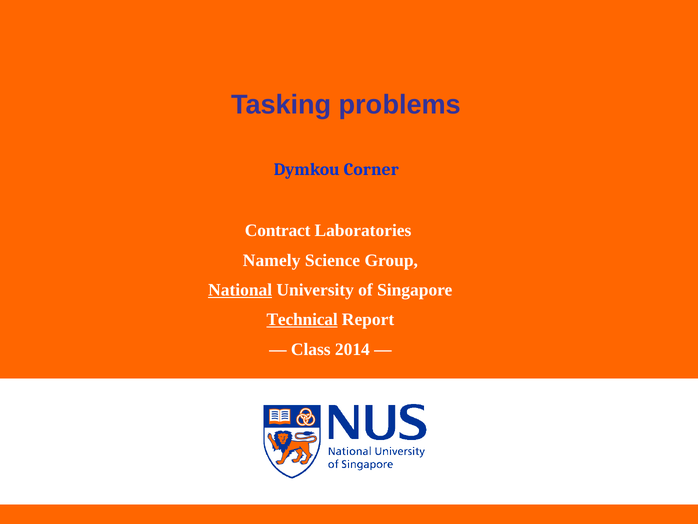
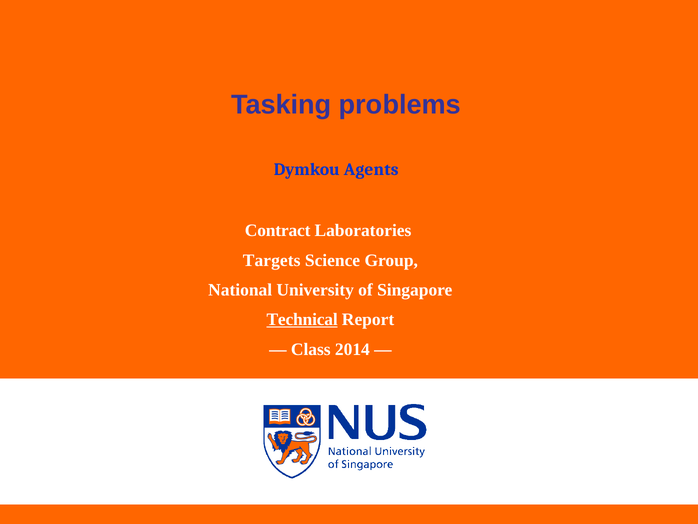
Corner: Corner -> Agents
Namely: Namely -> Targets
National underline: present -> none
